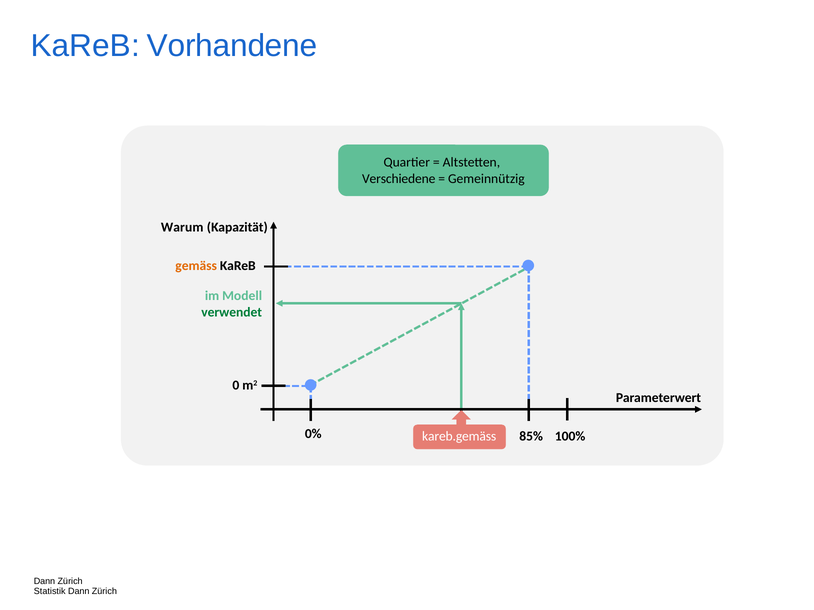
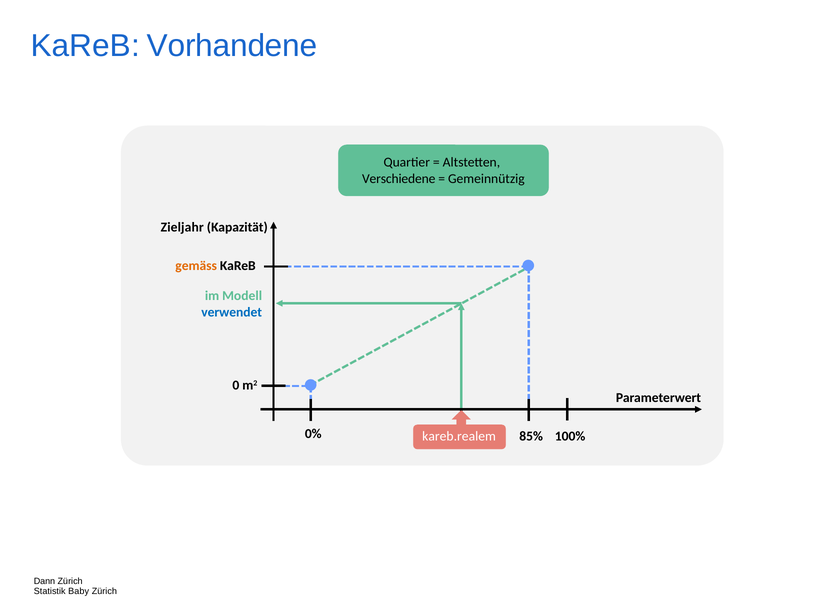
Warum: Warum -> Zieljahr
verwendet colour: green -> blue
kareb.gemäss: kareb.gemäss -> kareb.realem
Statistik Dann: Dann -> Baby
